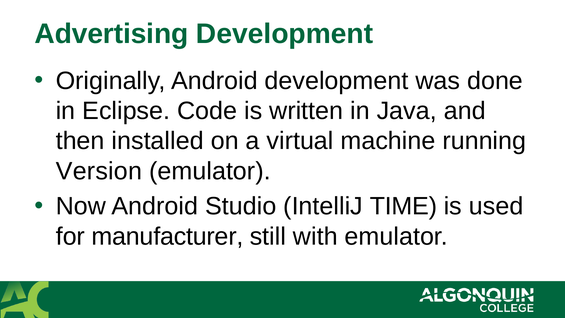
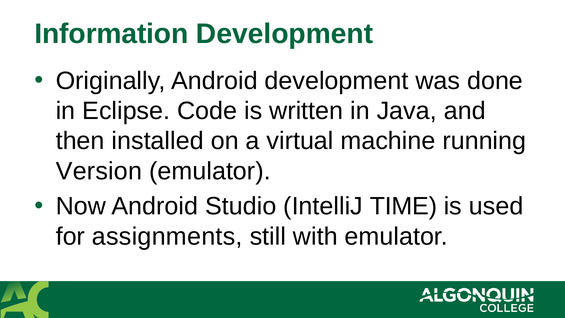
Advertising: Advertising -> Information
manufacturer: manufacturer -> assignments
